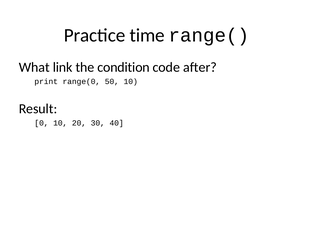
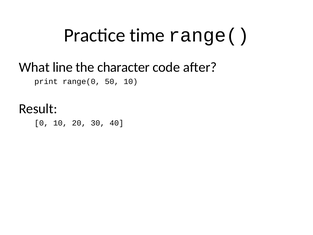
link: link -> line
condition: condition -> character
